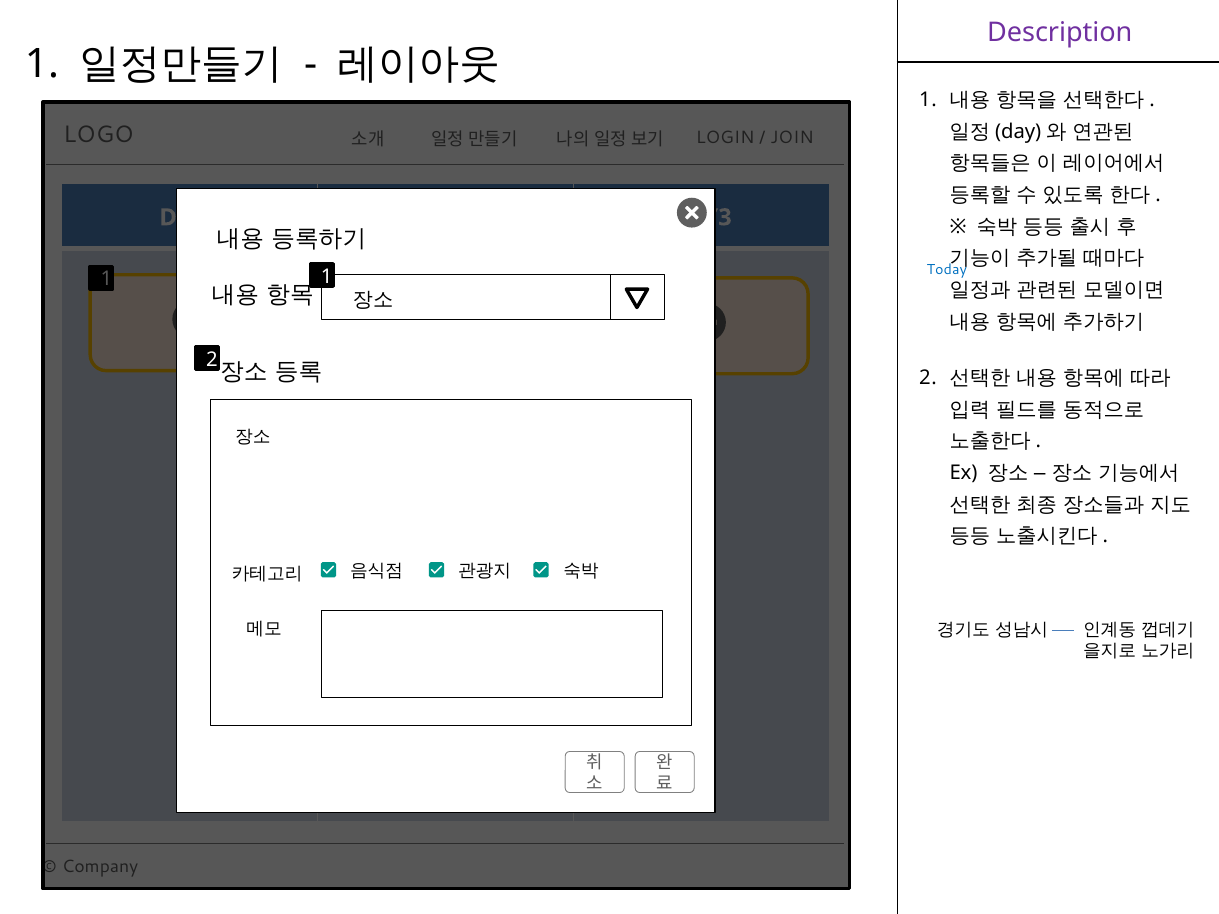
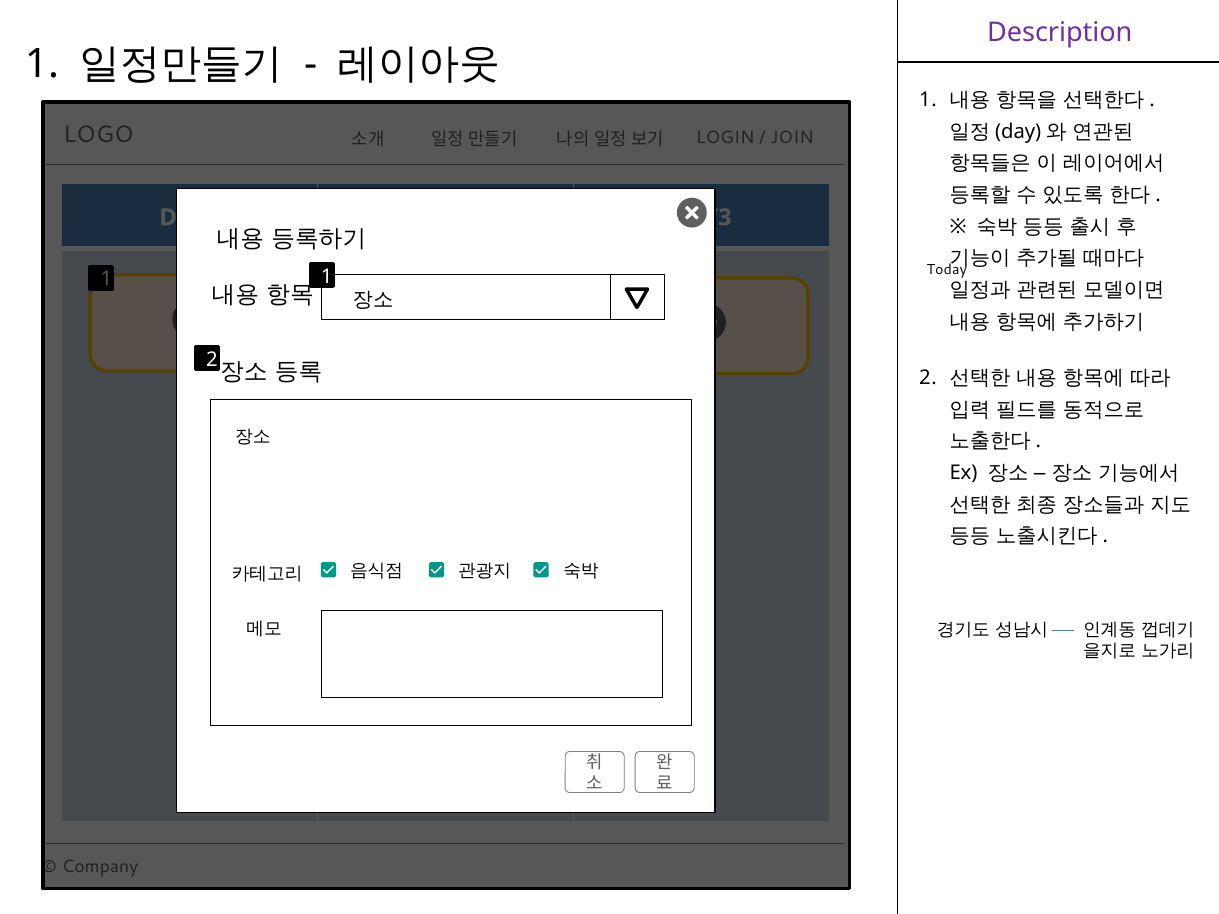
Today colour: blue -> black
